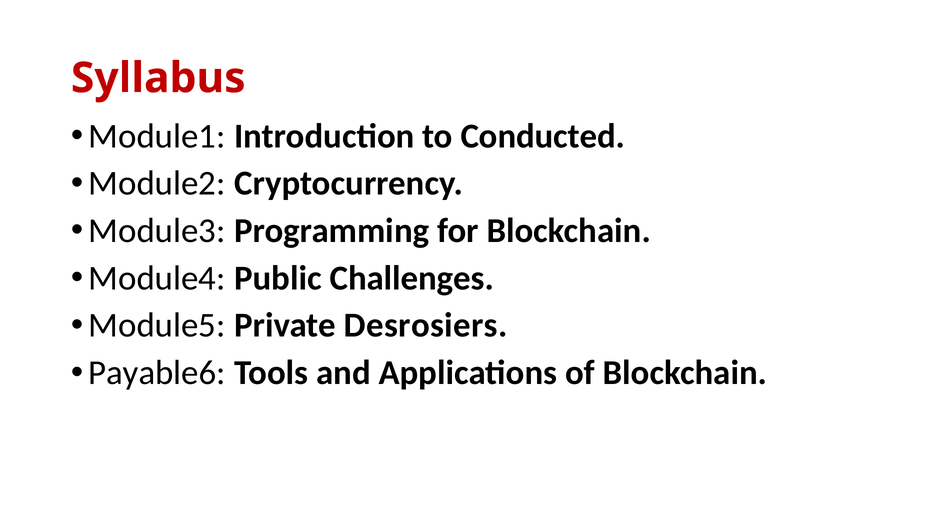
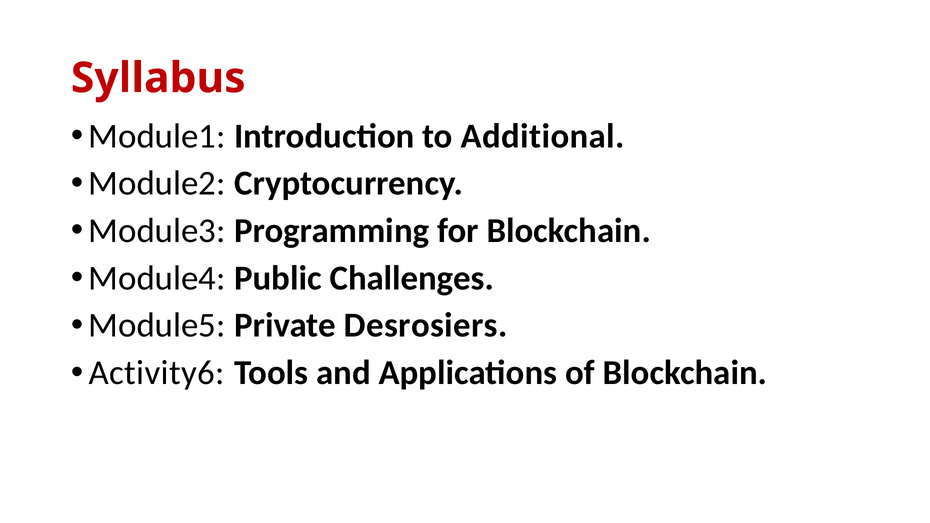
Conducted: Conducted -> Additional
Payable6: Payable6 -> Activity6
